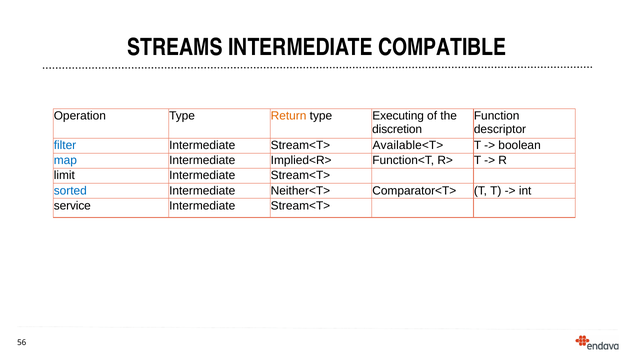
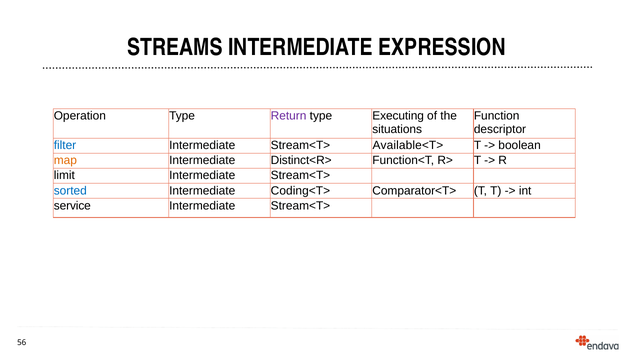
COMPATIBLE: COMPATIBLE -> EXPRESSION
Return colour: orange -> purple
discretion: discretion -> situations
map colour: blue -> orange
Implied<R>: Implied<R> -> Distinct<R>
Neither<T>: Neither<T> -> Coding<T>
